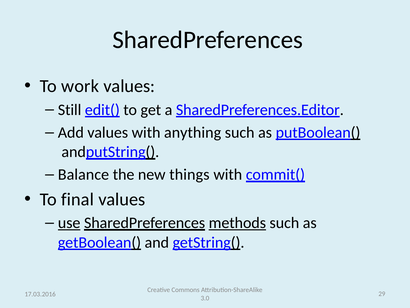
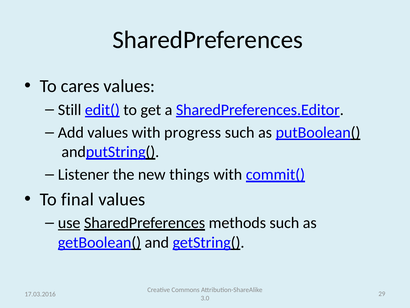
work: work -> cares
anything: anything -> progress
Balance: Balance -> Listener
methods underline: present -> none
